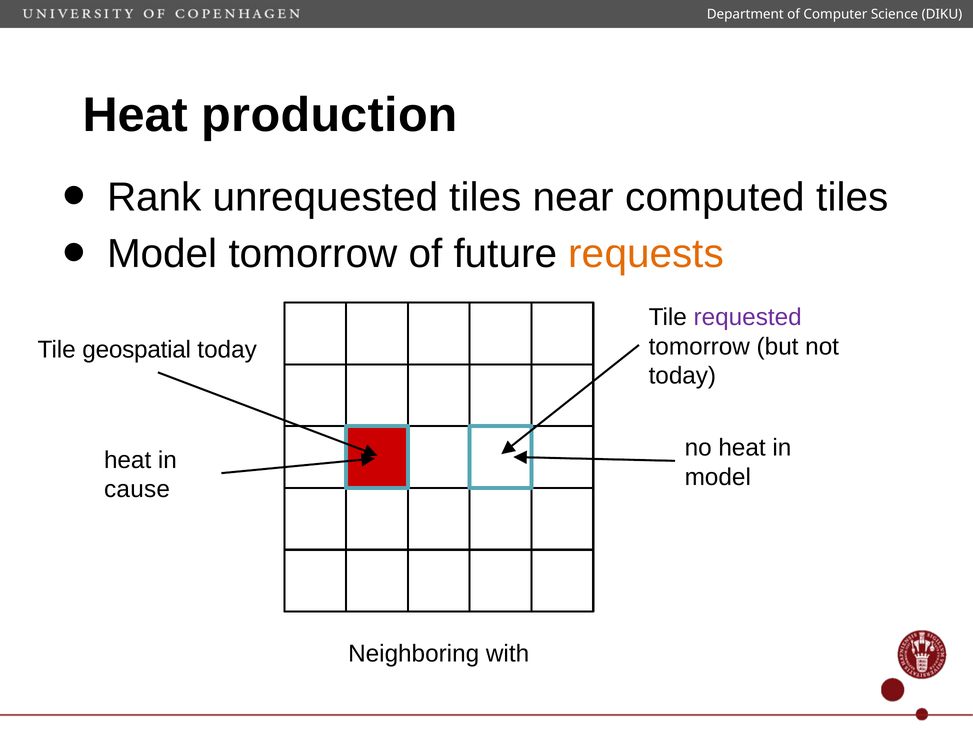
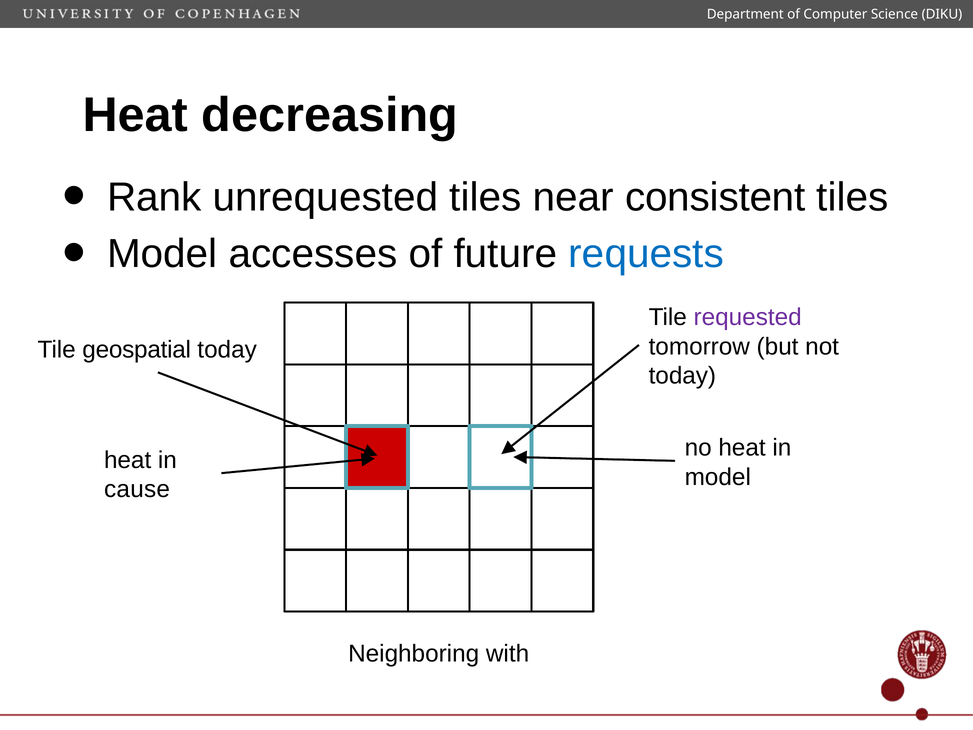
production: production -> decreasing
computed: computed -> consistent
Model tomorrow: tomorrow -> accesses
requests colour: orange -> blue
